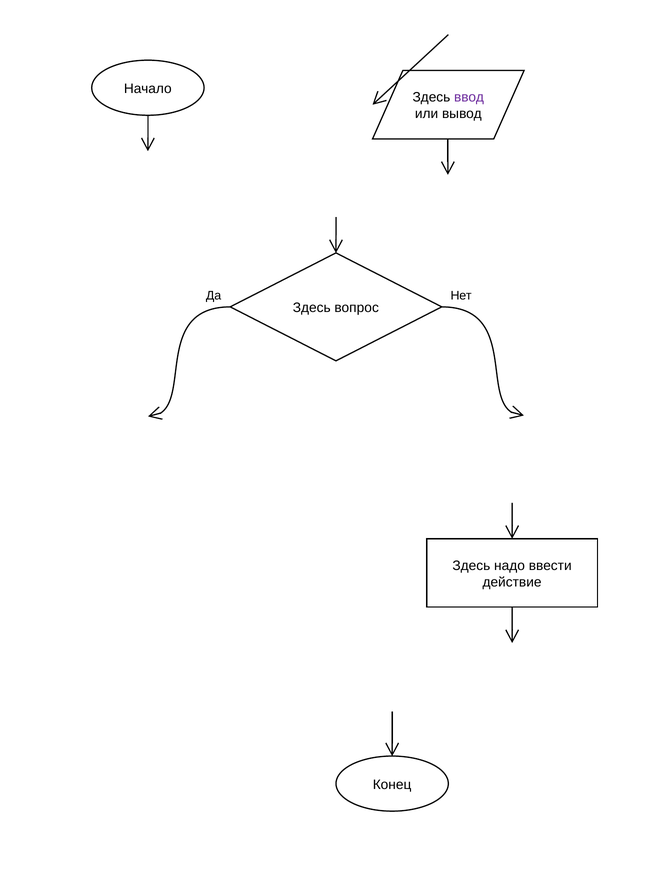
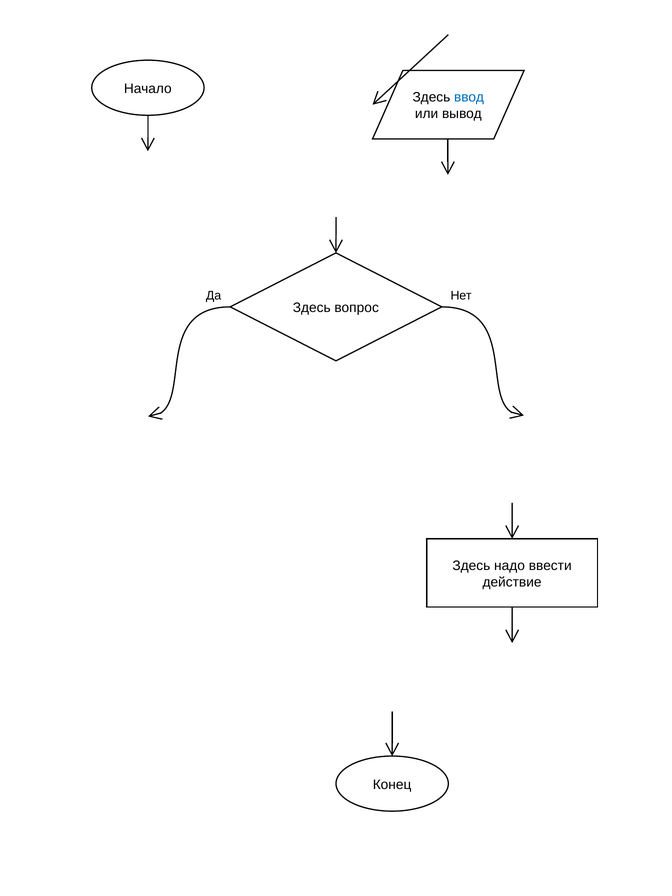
ввод colour: purple -> blue
